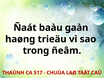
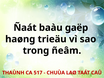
gaàn: gaàn -> gaëp
